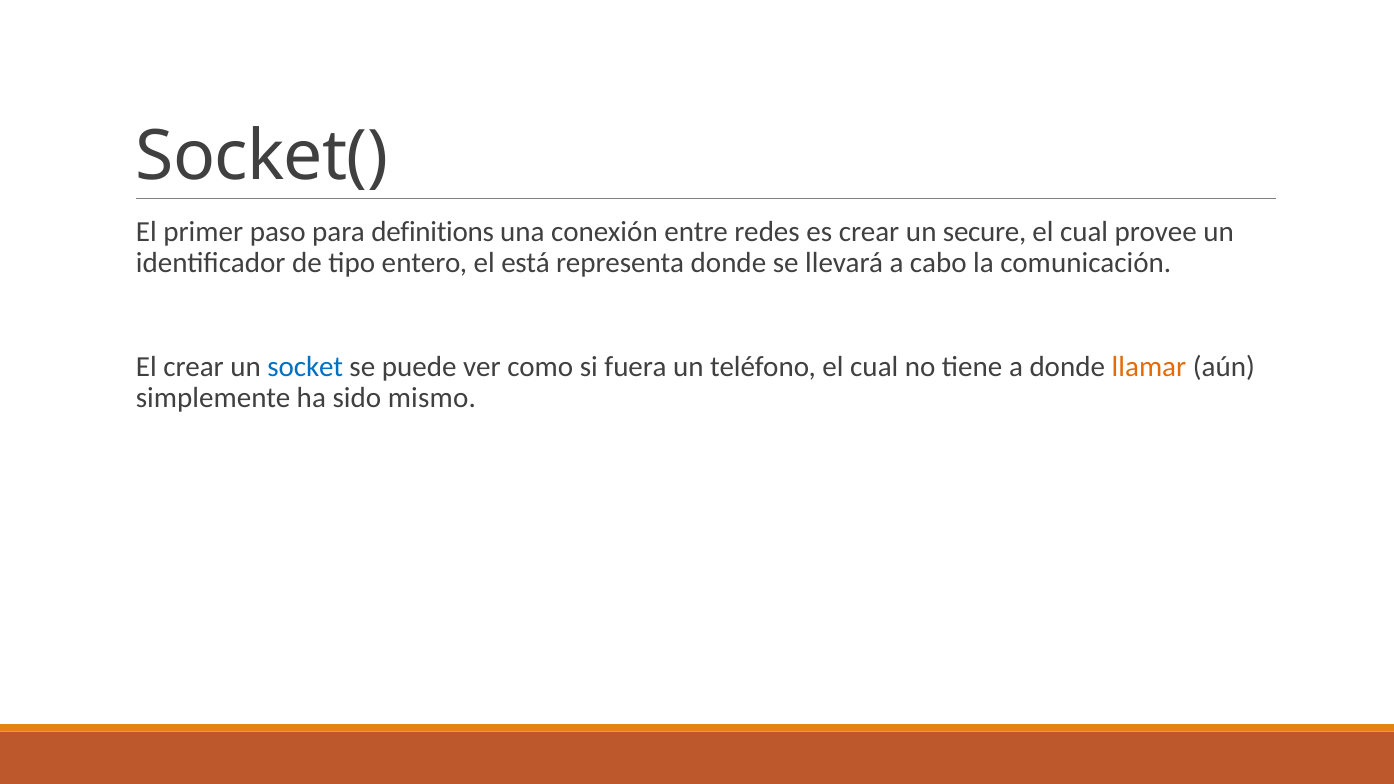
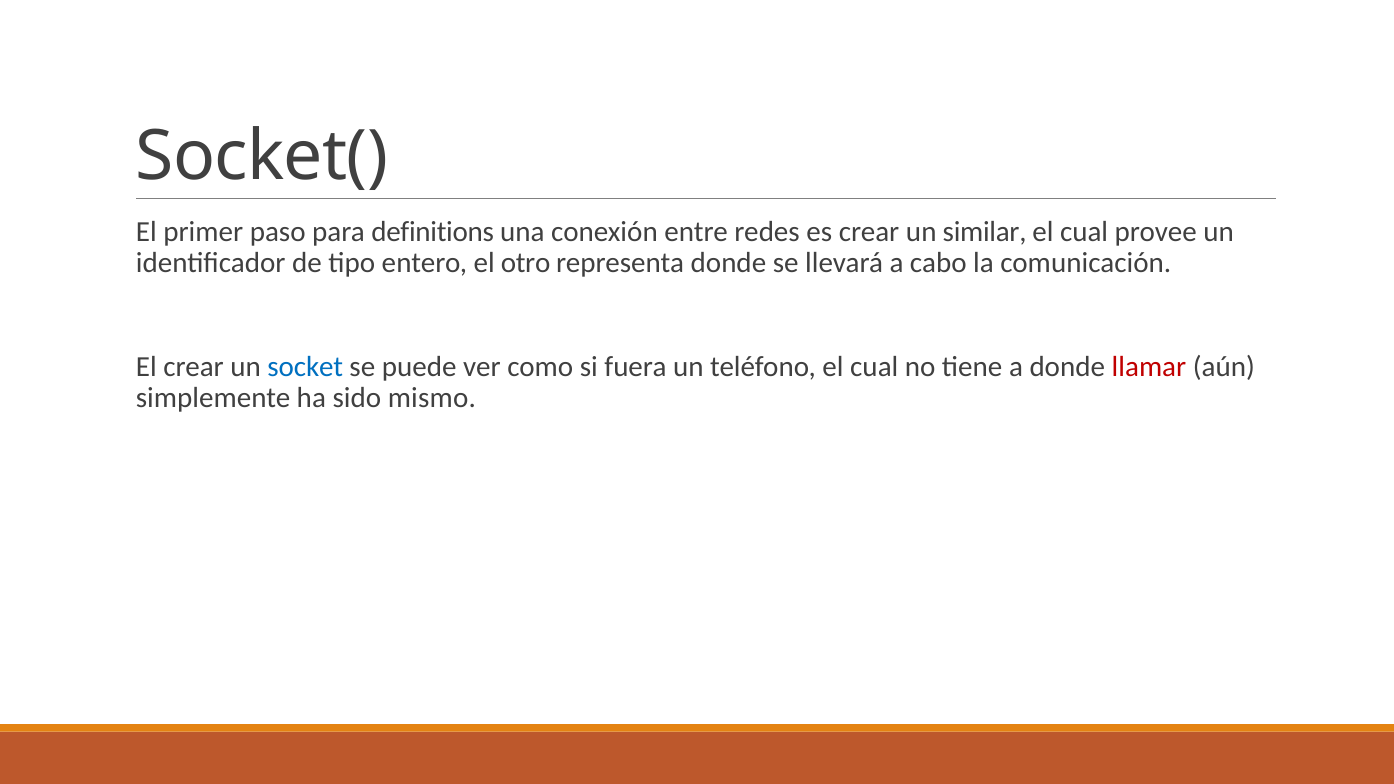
secure: secure -> similar
está: está -> otro
llamar colour: orange -> red
